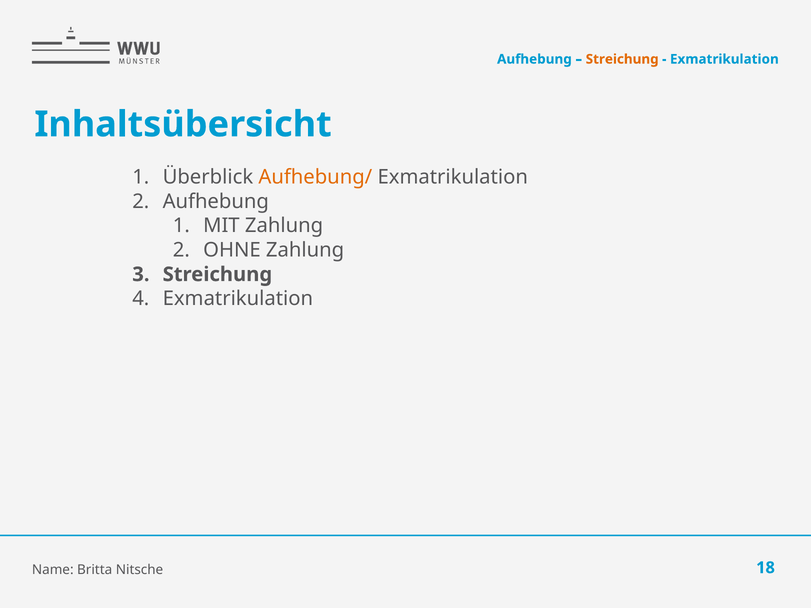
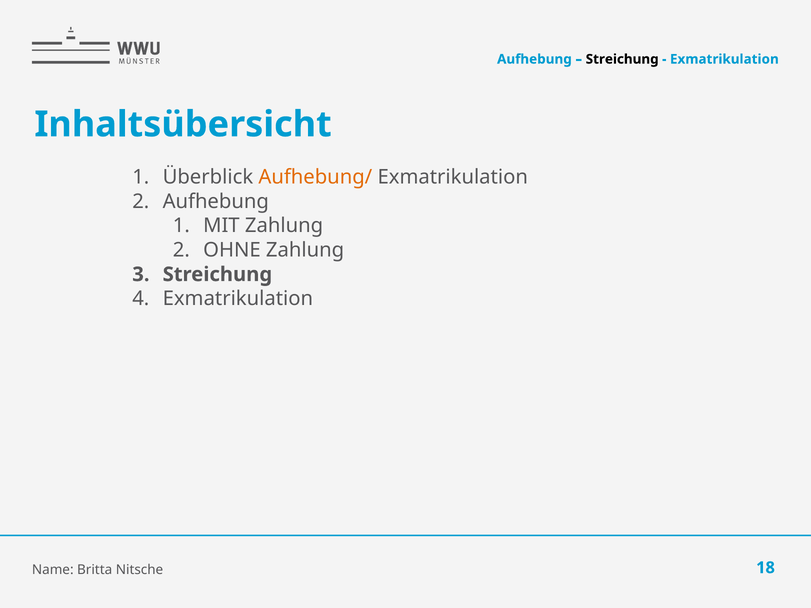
Streichung at (622, 59) colour: orange -> black
